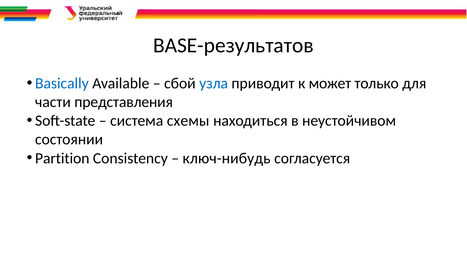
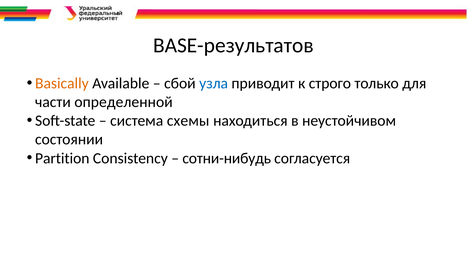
Basically colour: blue -> orange
может: может -> строго
представления: представления -> определенной
ключ-нибудь: ключ-нибудь -> сотни-нибудь
